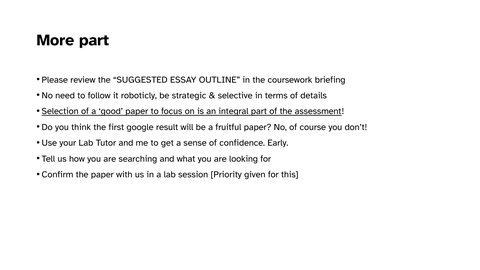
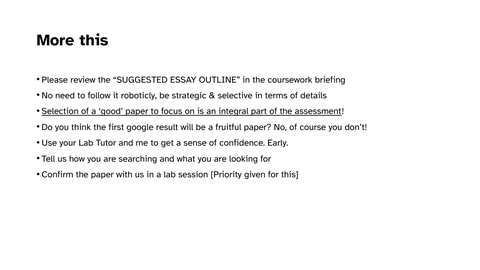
More part: part -> this
